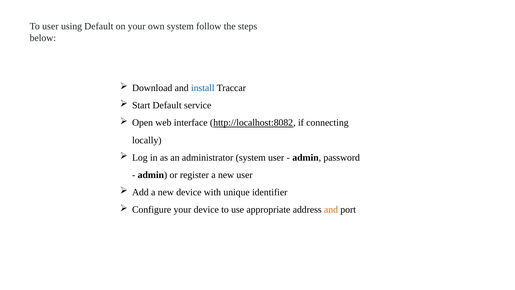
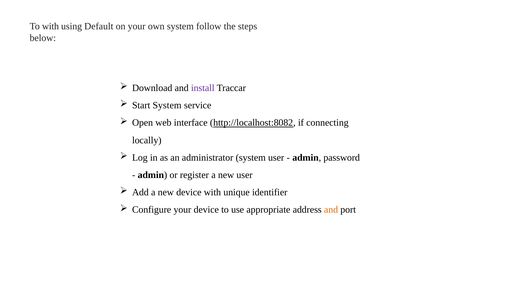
To user: user -> with
install colour: blue -> purple
Start Default: Default -> System
